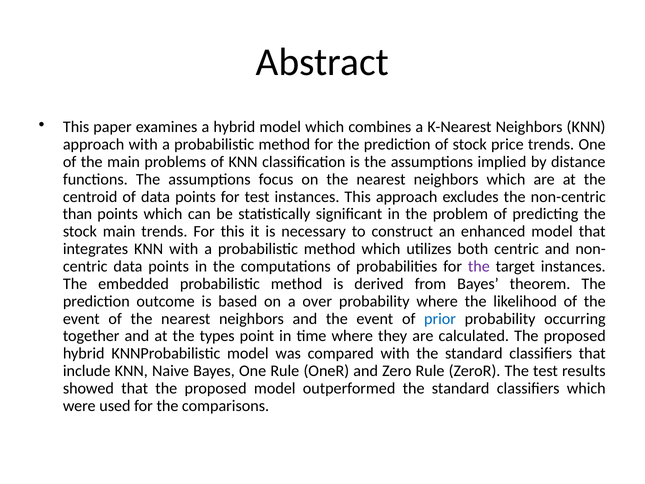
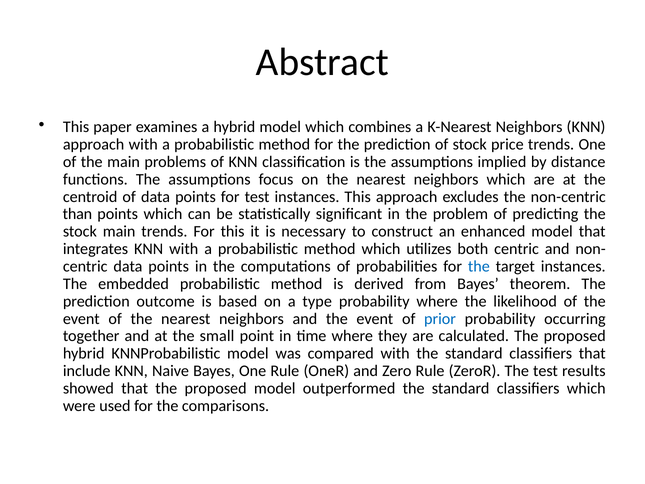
the at (479, 266) colour: purple -> blue
over: over -> type
types: types -> small
